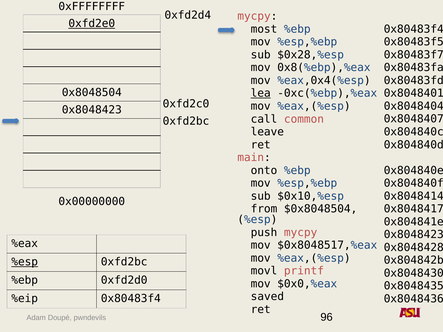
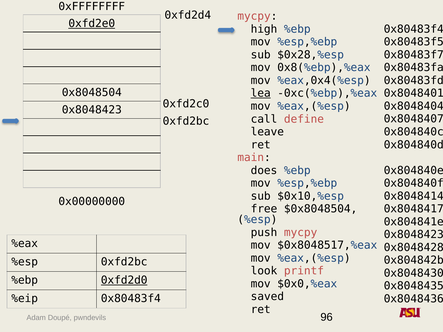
most: most -> high
common: common -> define
onto: onto -> does
from: from -> free
%esp at (25, 262) underline: present -> none
movl: movl -> look
0xfd2d0 underline: none -> present
